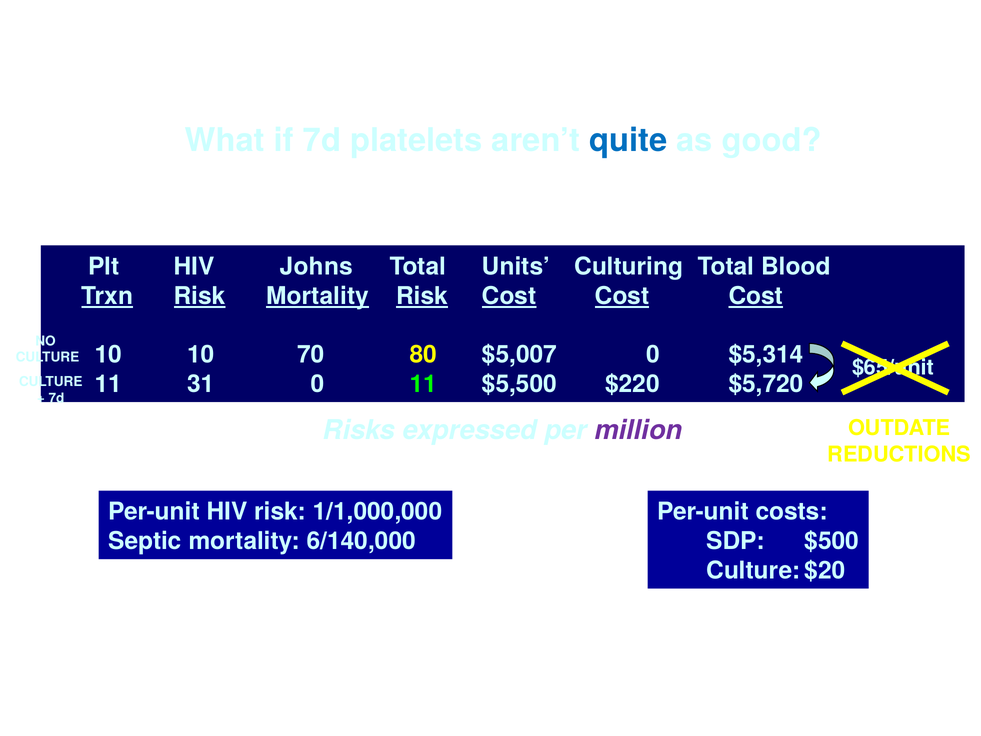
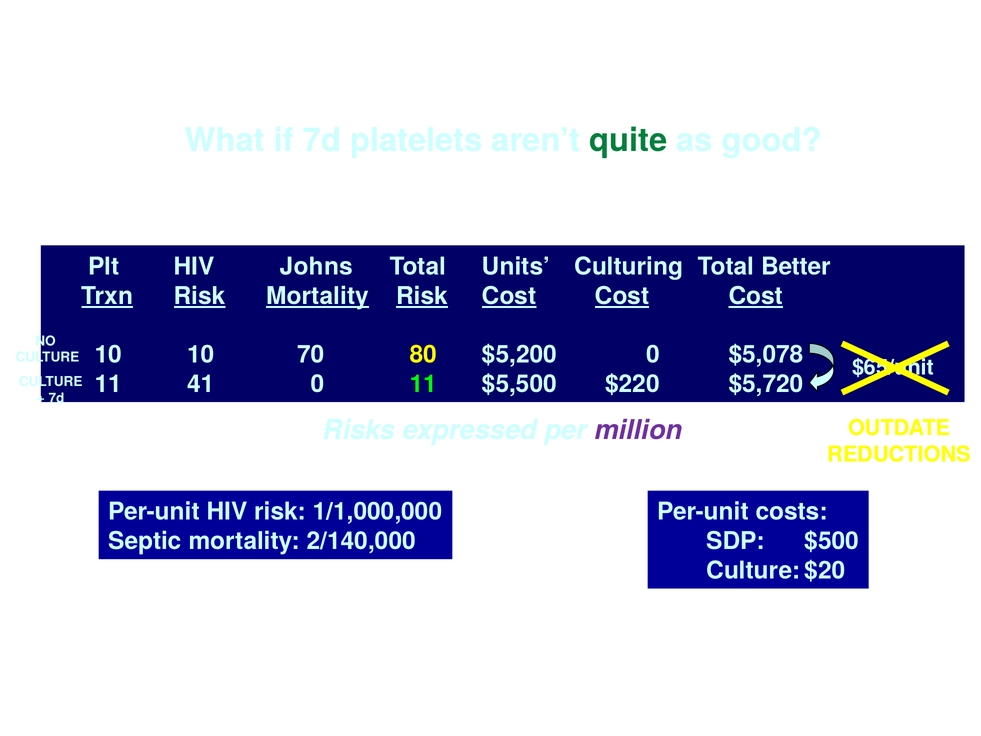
quite colour: blue -> green
Blood: Blood -> Better
$5,007: $5,007 -> $5,200
$5,314: $5,314 -> $5,078
31: 31 -> 41
6/140,000: 6/140,000 -> 2/140,000
